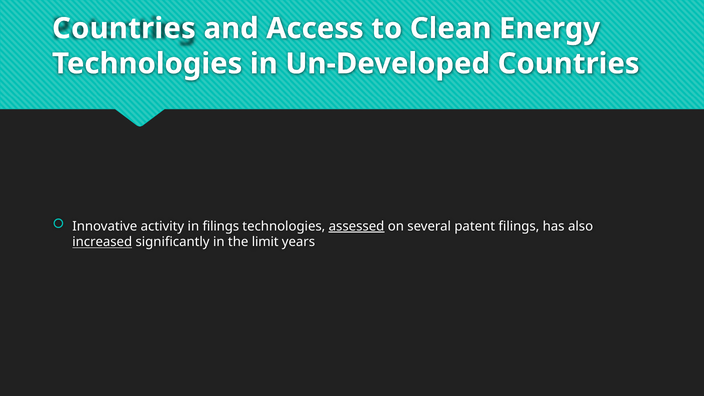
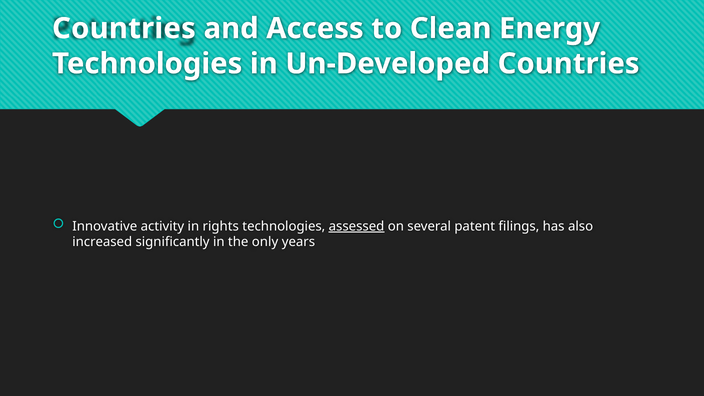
in filings: filings -> rights
increased underline: present -> none
limit: limit -> only
